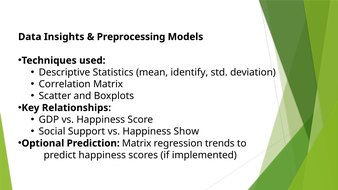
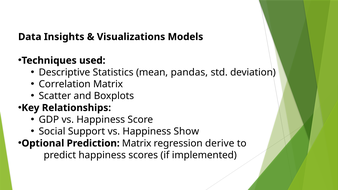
Preprocessing: Preprocessing -> Visualizations
identify: identify -> pandas
trends: trends -> derive
